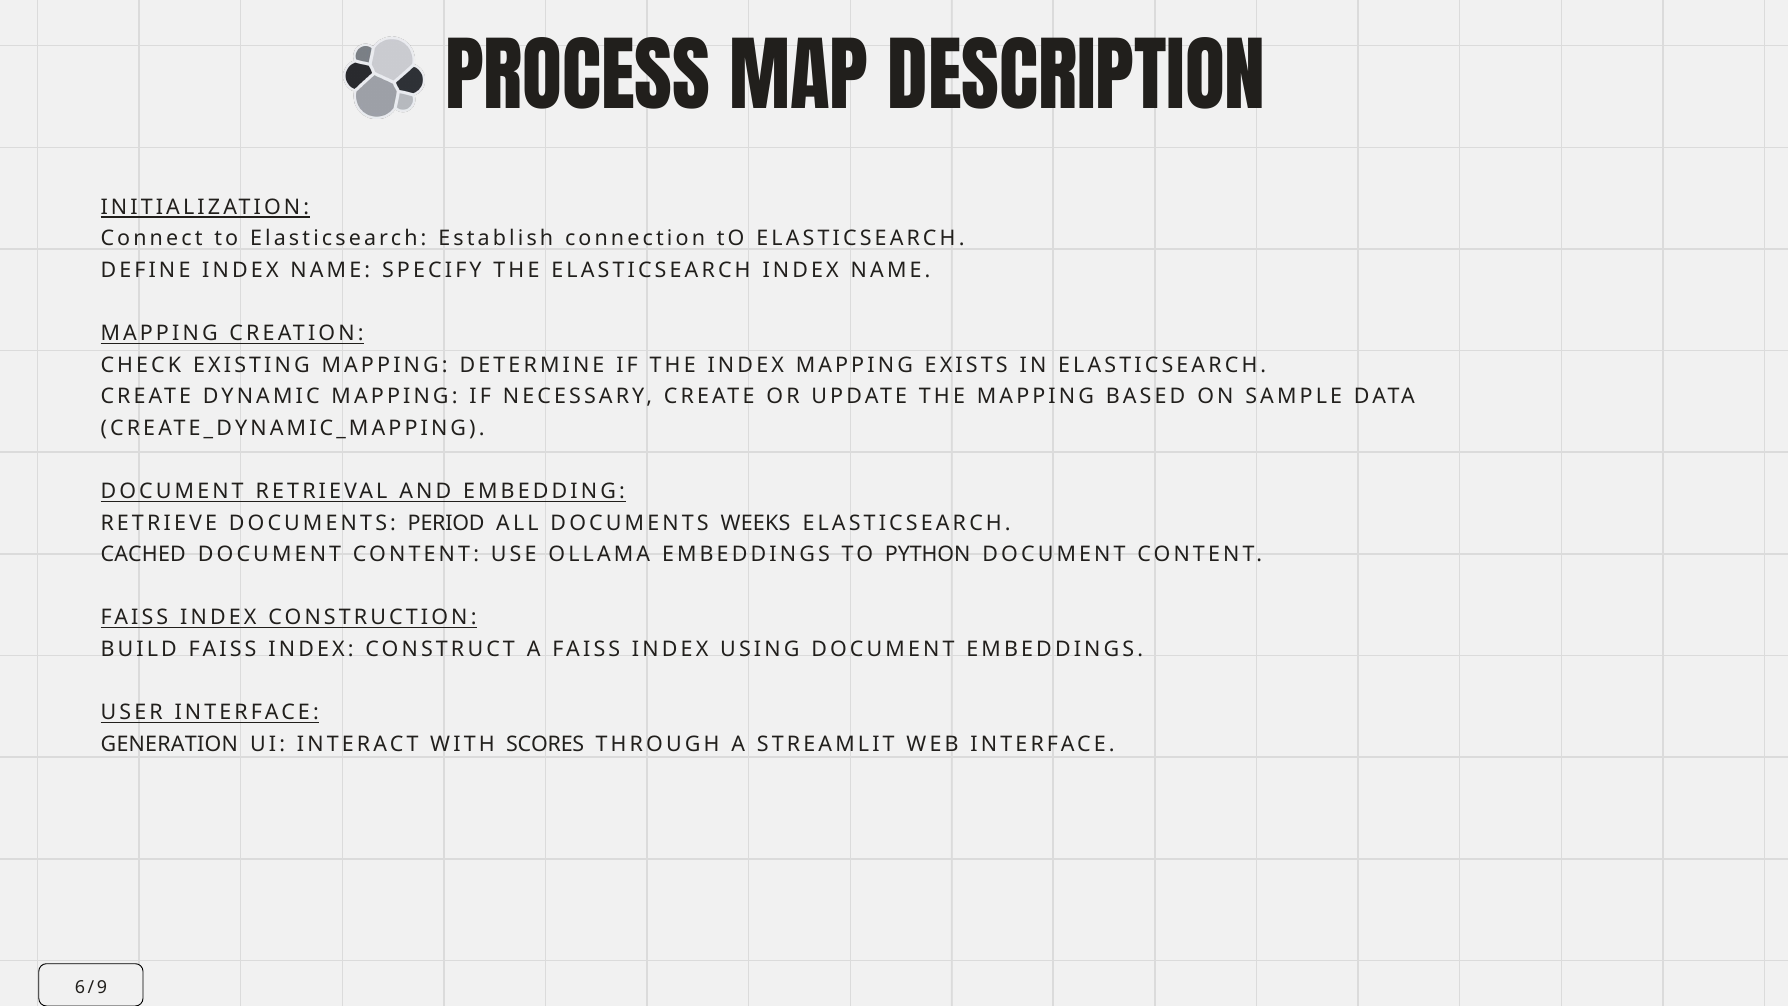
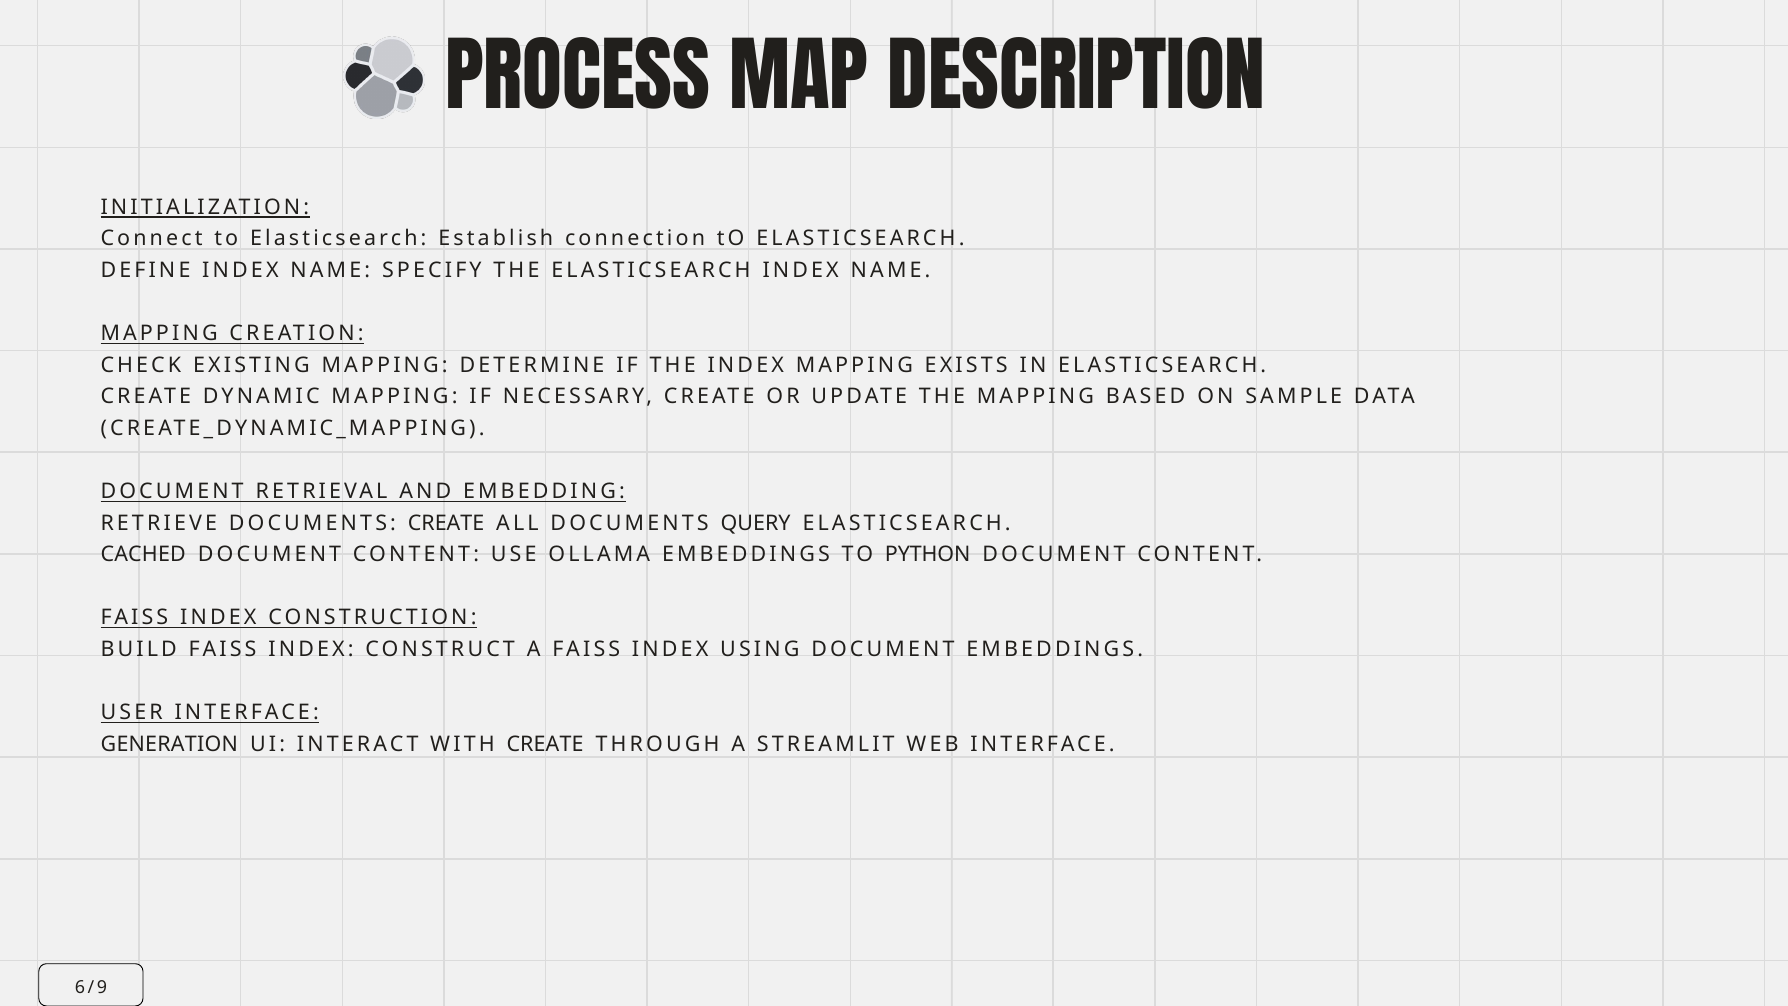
DOCUMENTS PERIOD: PERIOD -> CREATE
WEEKS: WEEKS -> QUERY
WITH SCORES: SCORES -> CREATE
